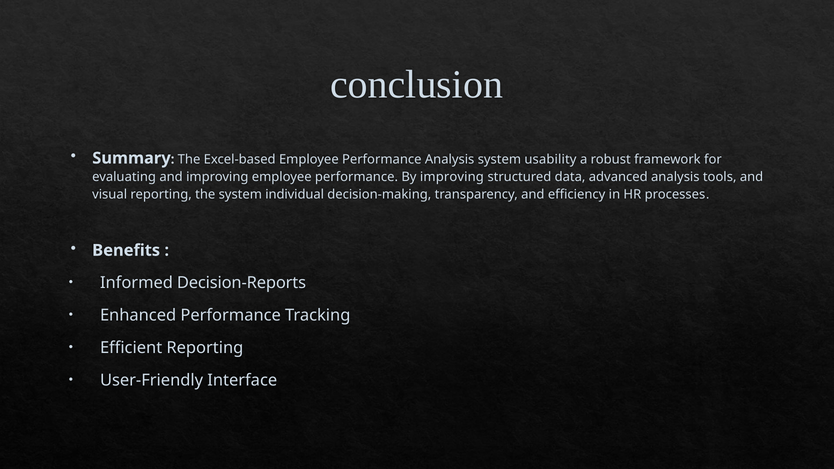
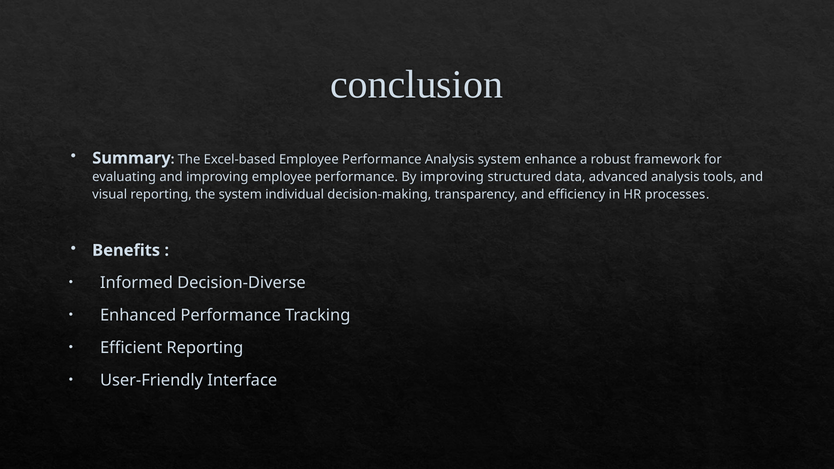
usability: usability -> enhance
Decision-Reports: Decision-Reports -> Decision-Diverse
